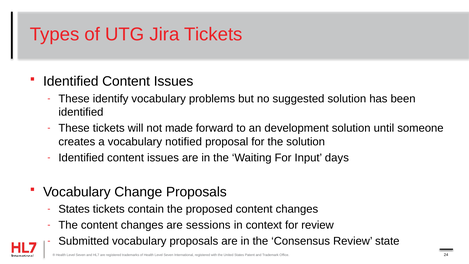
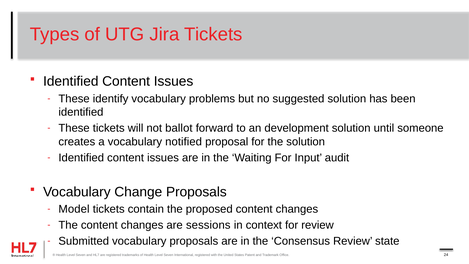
made: made -> ballot
days: days -> audit
States at (74, 209): States -> Model
